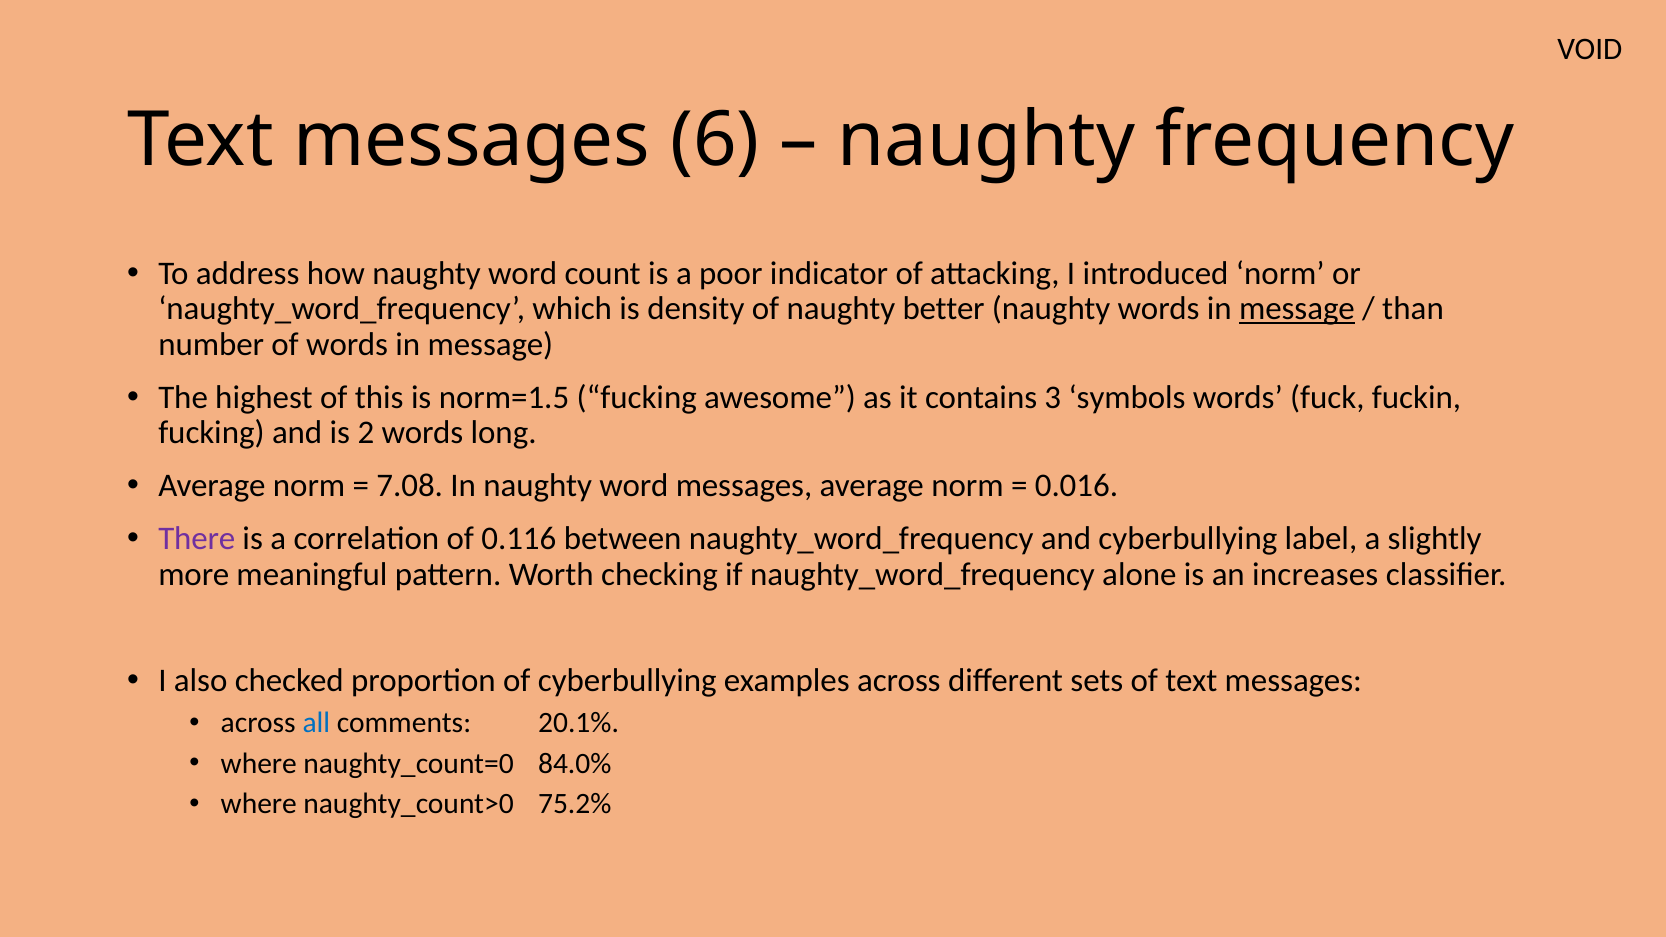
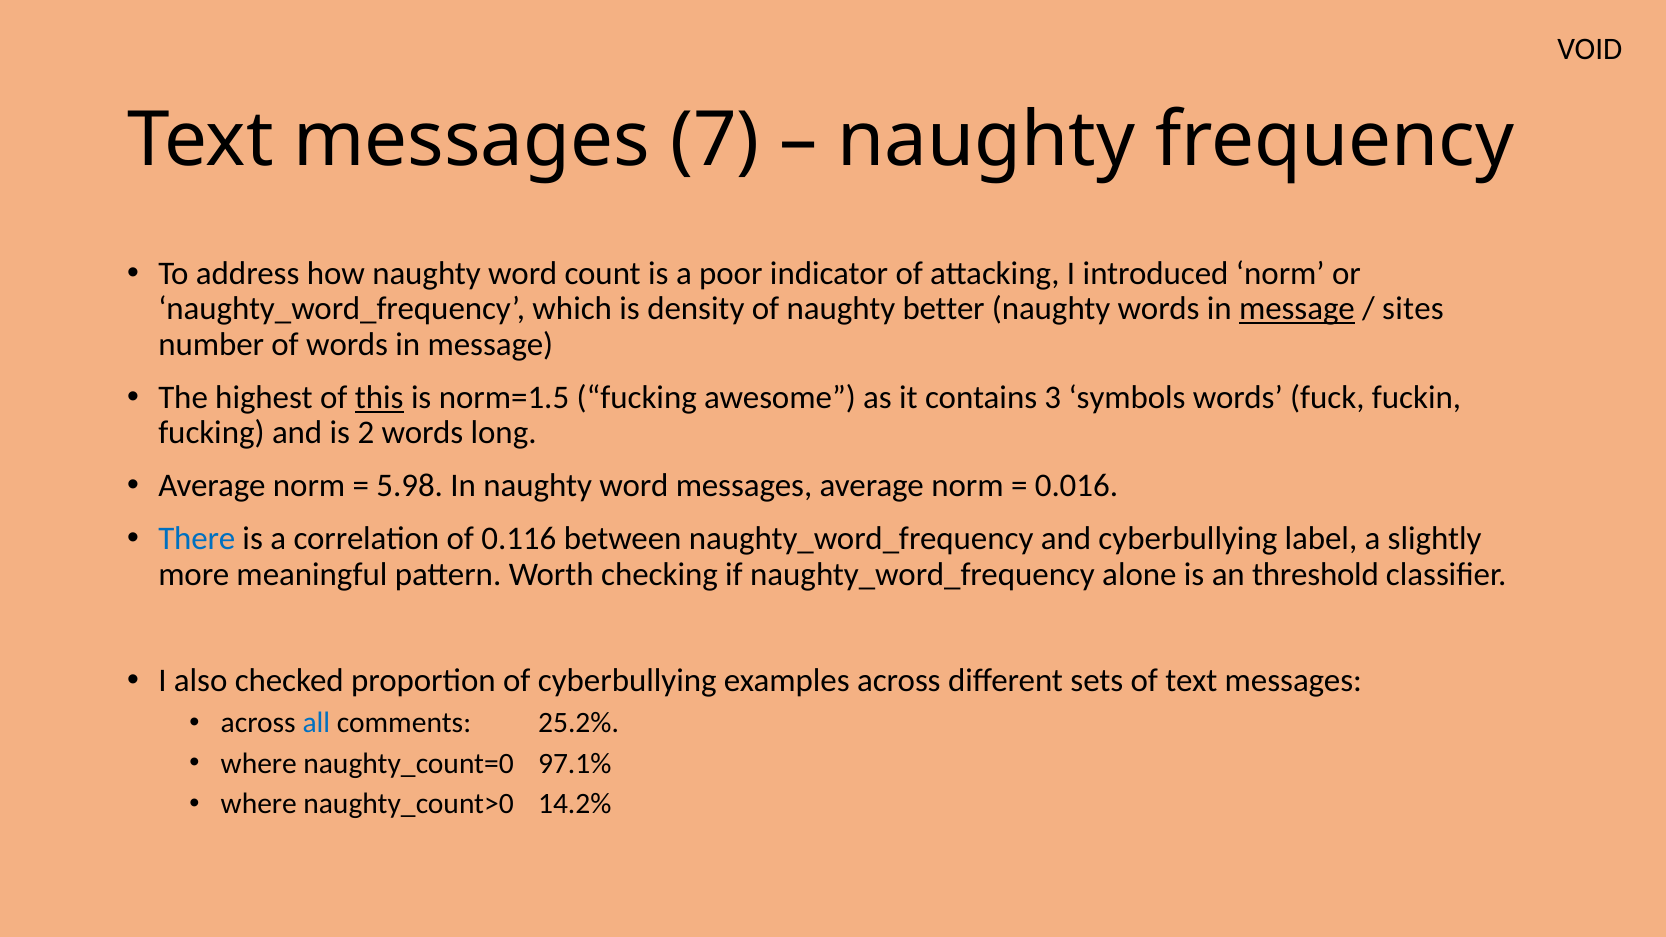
6: 6 -> 7
than: than -> sites
this underline: none -> present
7.08: 7.08 -> 5.98
There colour: purple -> blue
increases: increases -> threshold
20.1%: 20.1% -> 25.2%
84.0%: 84.0% -> 97.1%
75.2%: 75.2% -> 14.2%
